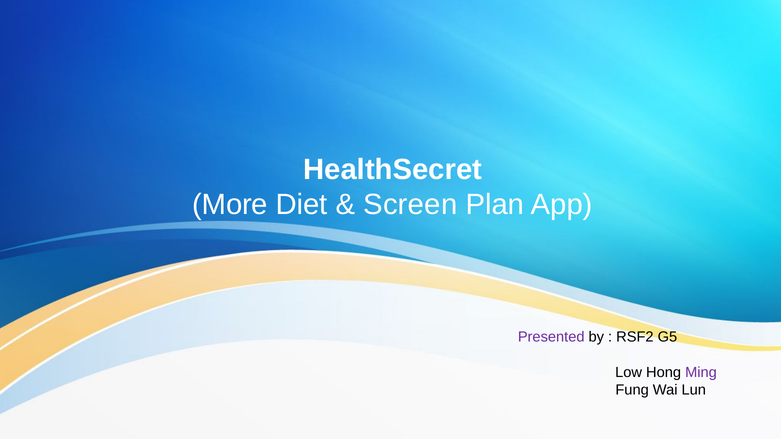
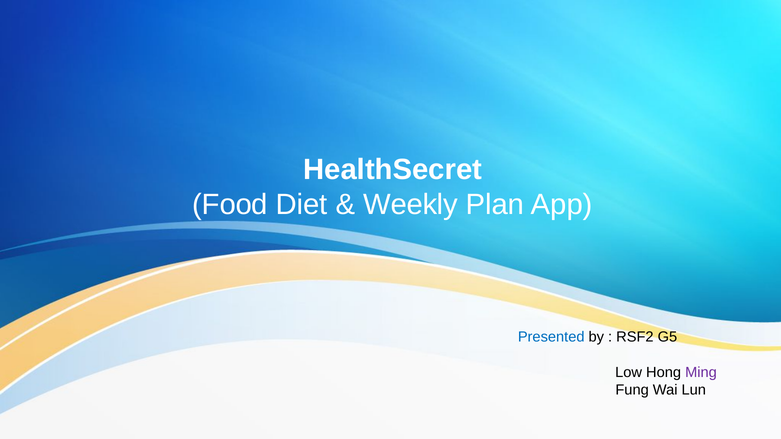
More: More -> Food
Screen: Screen -> Weekly
Presented colour: purple -> blue
